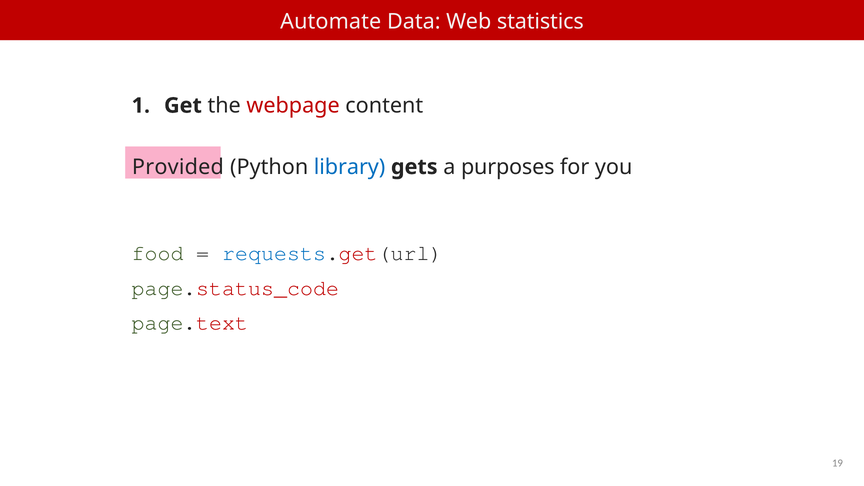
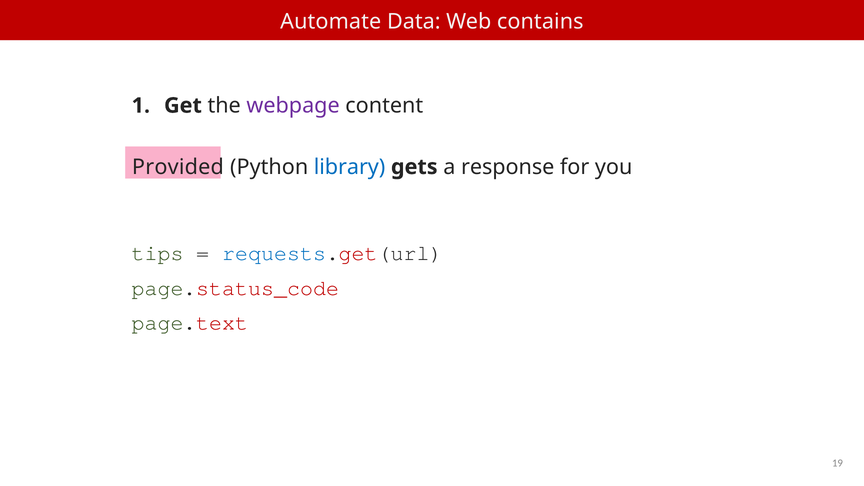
statistics: statistics -> contains
webpage colour: red -> purple
purposes: purposes -> response
food: food -> tips
